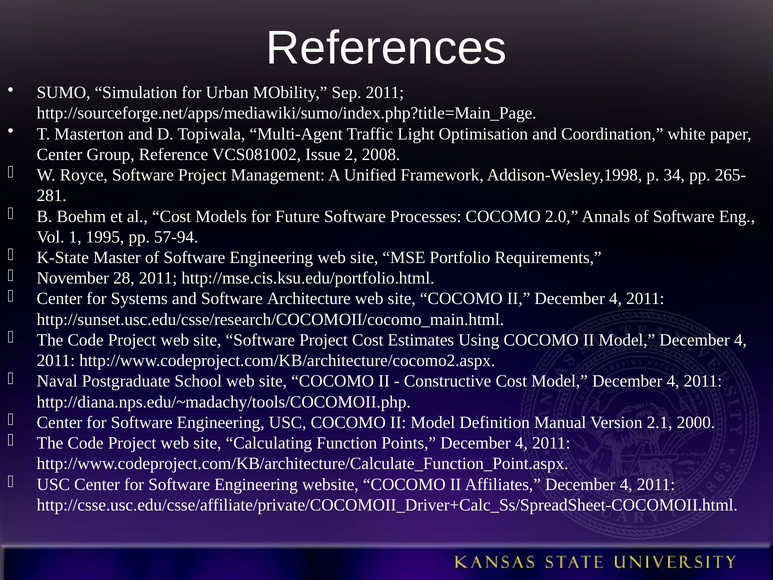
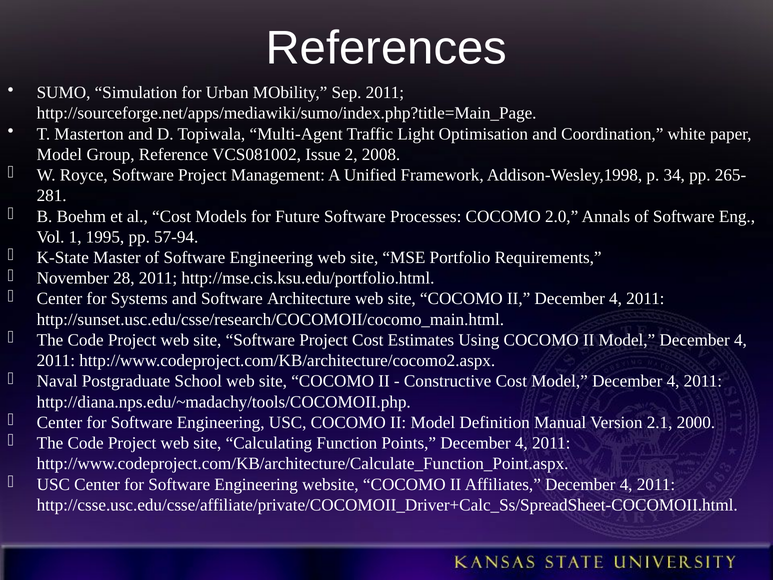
Center at (60, 154): Center -> Model
